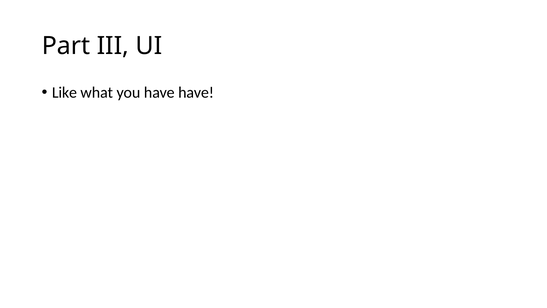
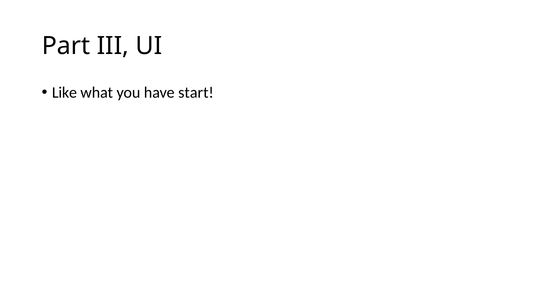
have have: have -> start
